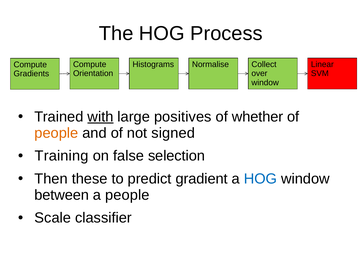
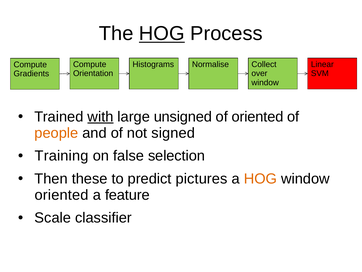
HOG at (162, 34) underline: none -> present
positives: positives -> unsigned
of whether: whether -> oriented
gradient: gradient -> pictures
HOG at (260, 178) colour: blue -> orange
between at (62, 195): between -> oriented
a people: people -> feature
